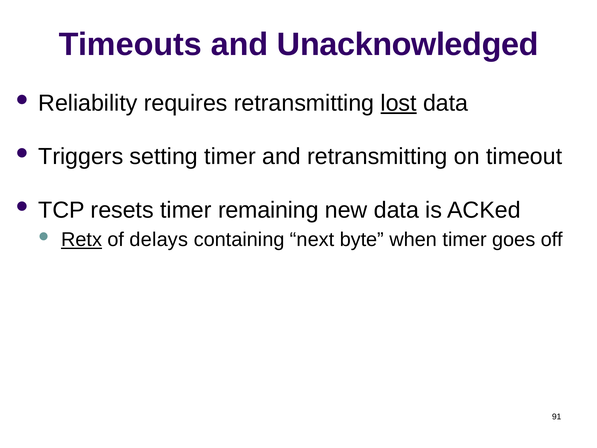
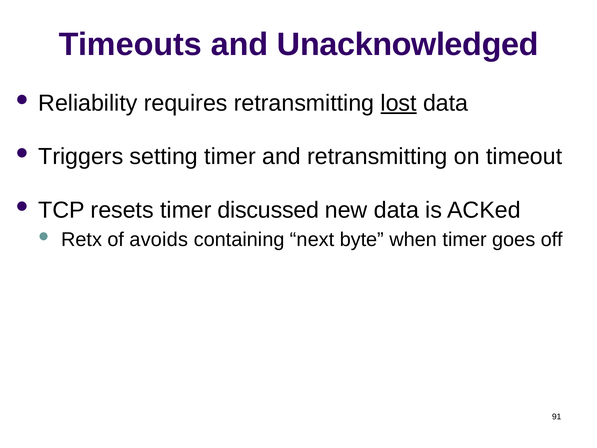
remaining: remaining -> discussed
Retx underline: present -> none
delays: delays -> avoids
